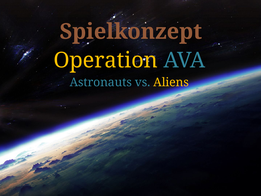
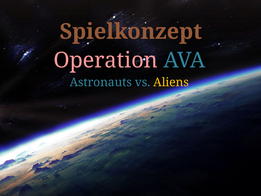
Operation colour: yellow -> pink
